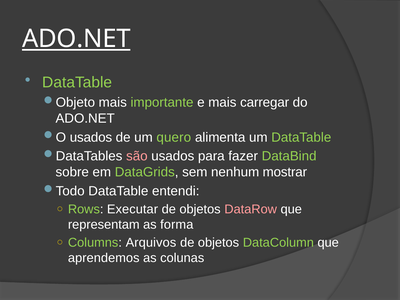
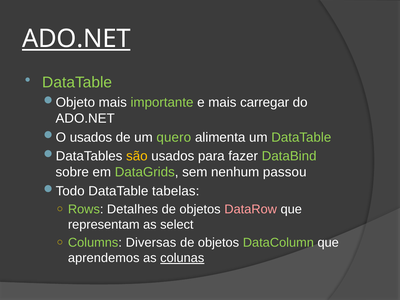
são colour: pink -> yellow
mostrar: mostrar -> passou
entendi: entendi -> tabelas
Executar: Executar -> Detalhes
forma: forma -> select
Arquivos: Arquivos -> Diversas
colunas underline: none -> present
